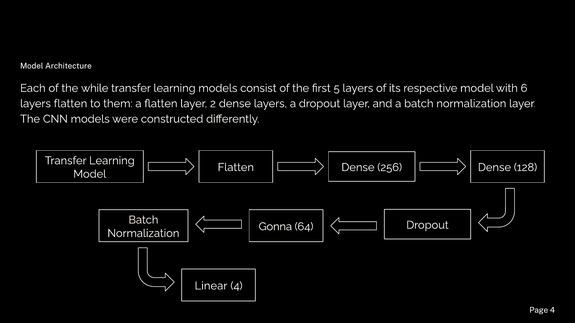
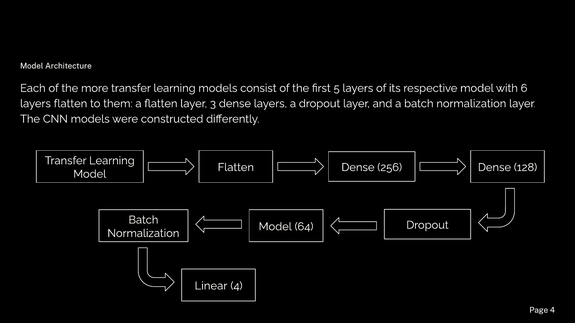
while: while -> more
2: 2 -> 3
Gonna at (275, 227): Gonna -> Model
